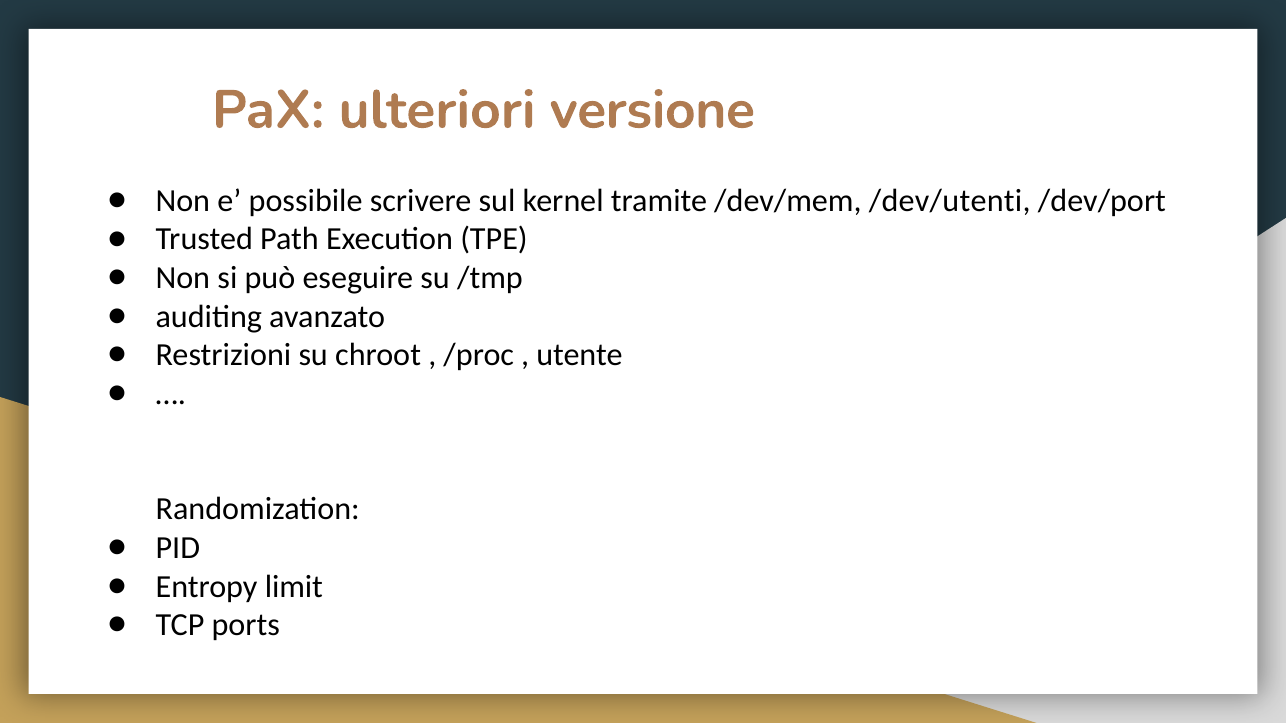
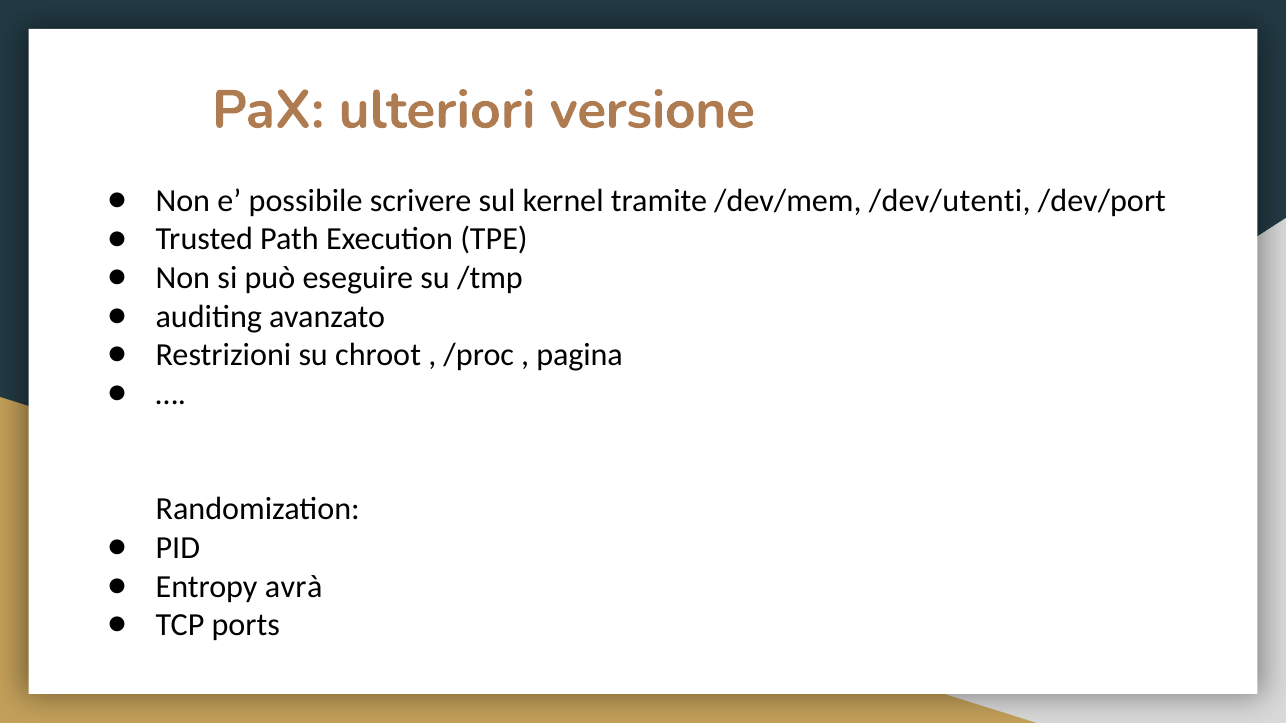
utente: utente -> pagina
limit: limit -> avrà
